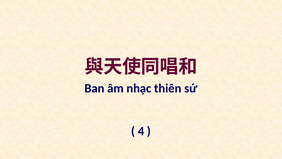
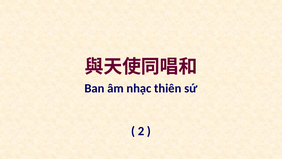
4: 4 -> 2
